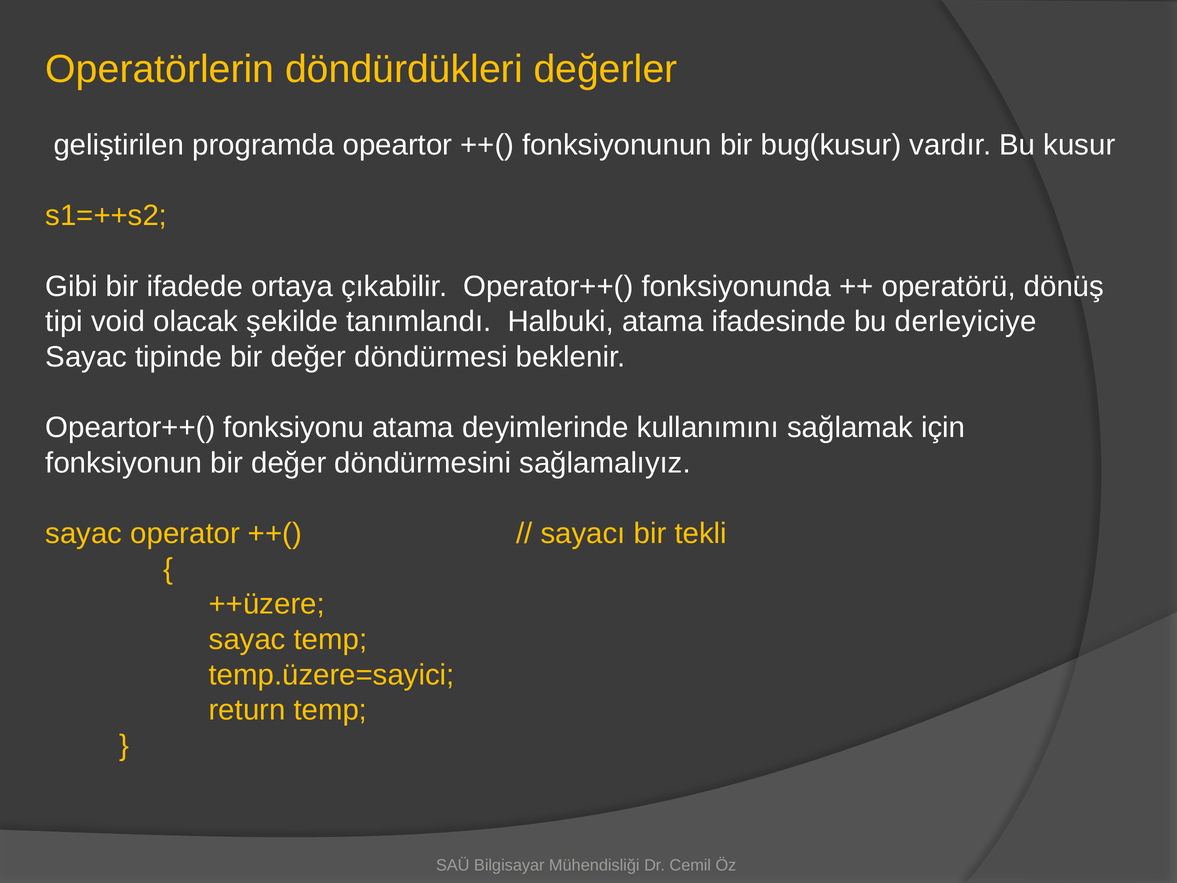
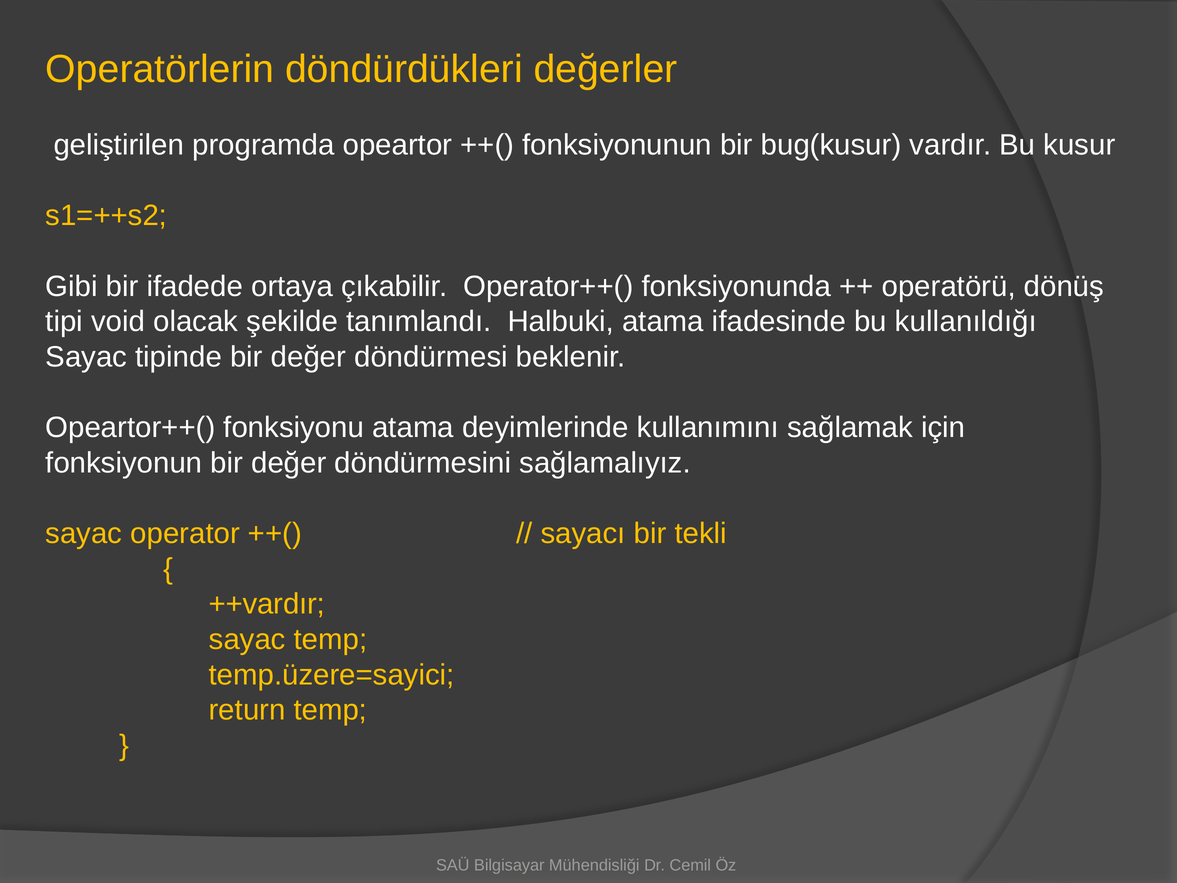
derleyiciye: derleyiciye -> kullanıldığı
++üzere: ++üzere -> ++vardır
